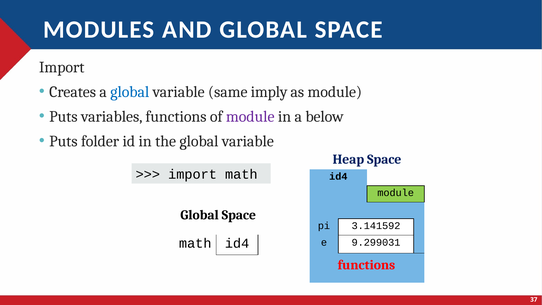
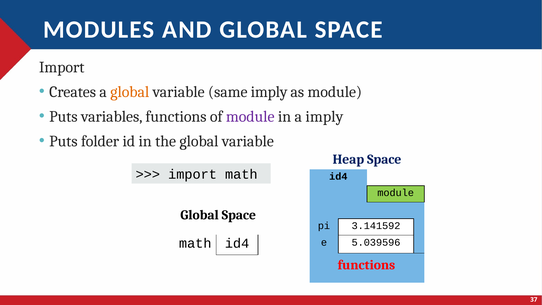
global at (130, 92) colour: blue -> orange
a below: below -> imply
9.299031: 9.299031 -> 5.039596
